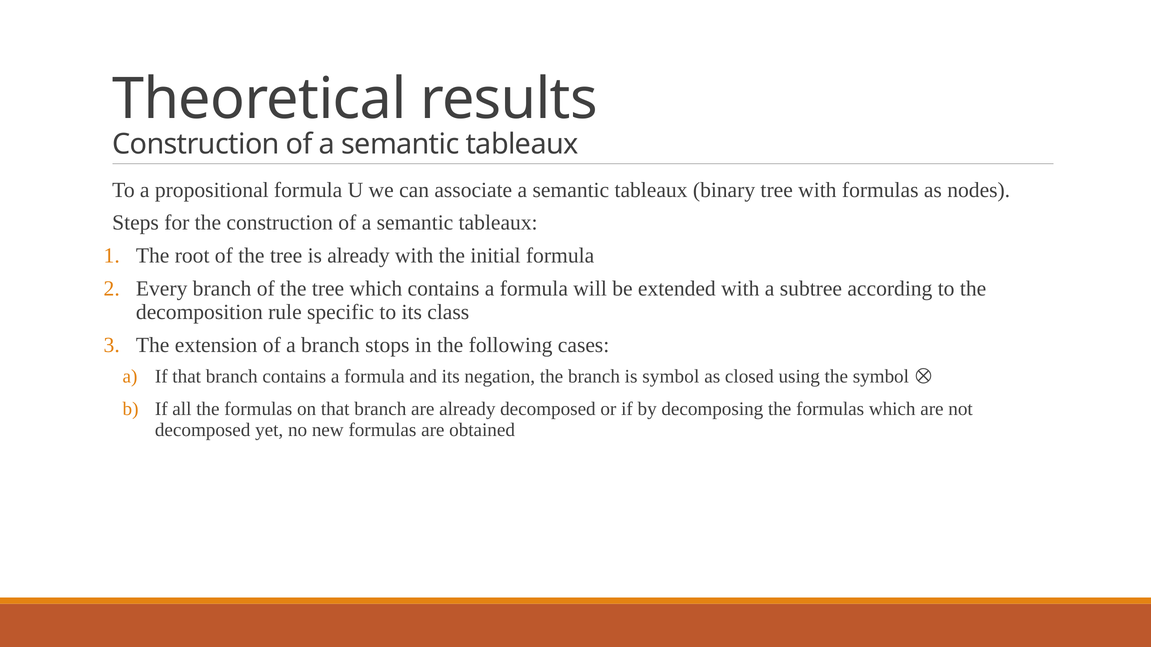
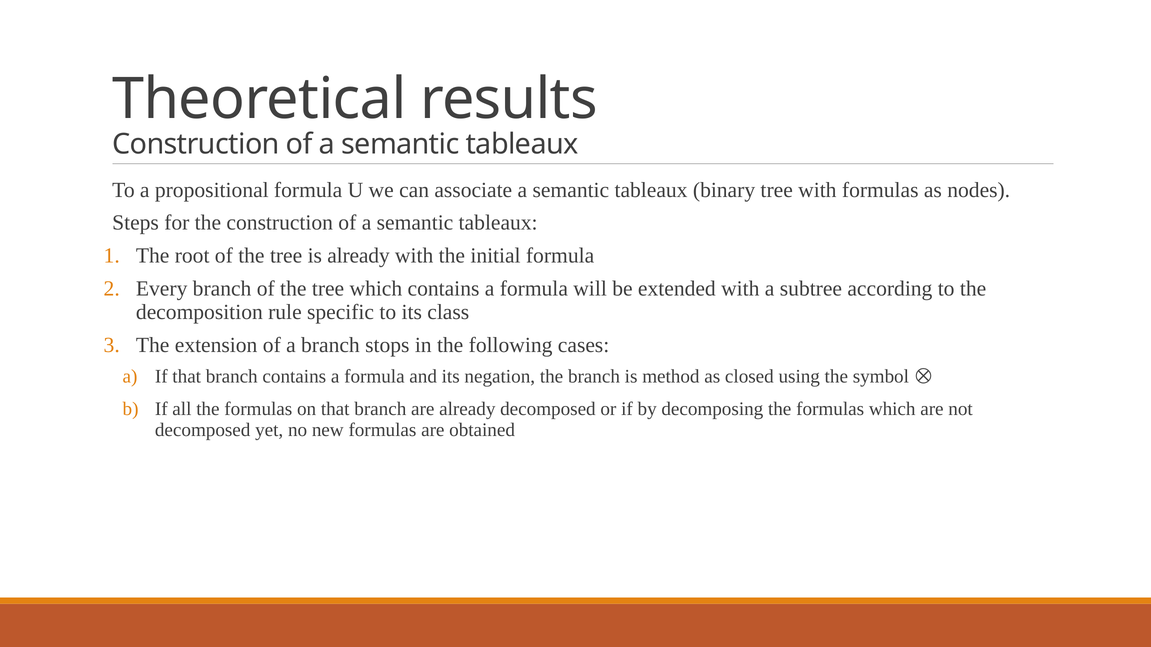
is symbol: symbol -> method
